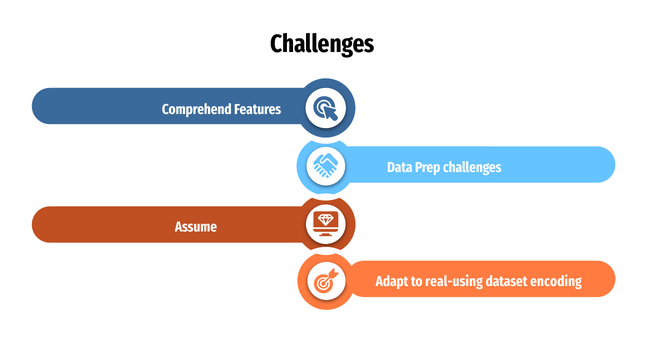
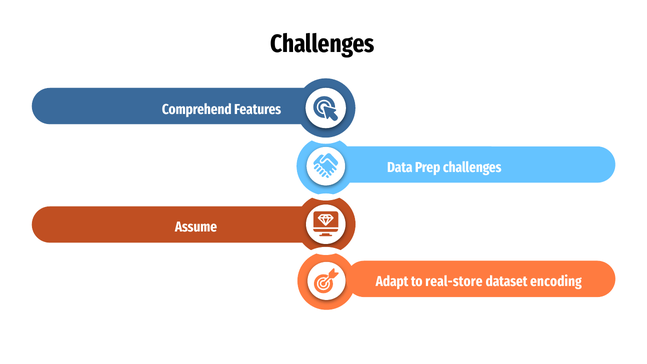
real-using: real-using -> real-store
